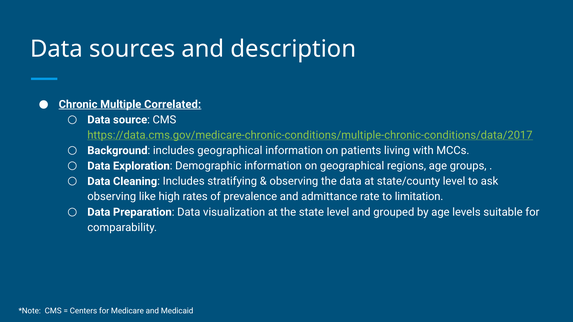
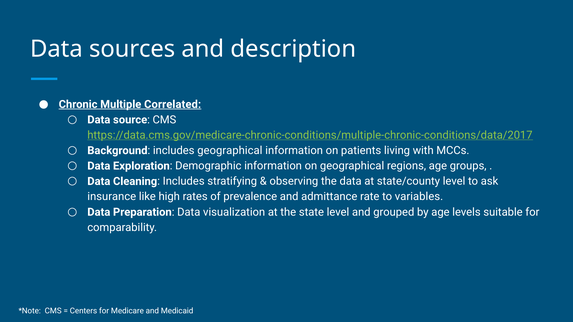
observing at (112, 197): observing -> insurance
limitation: limitation -> variables
